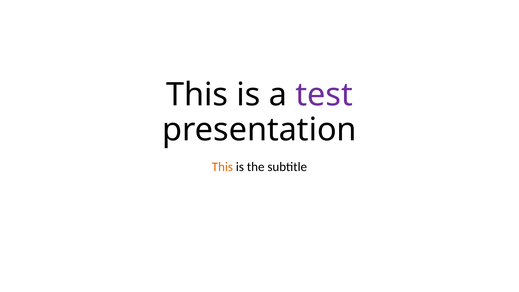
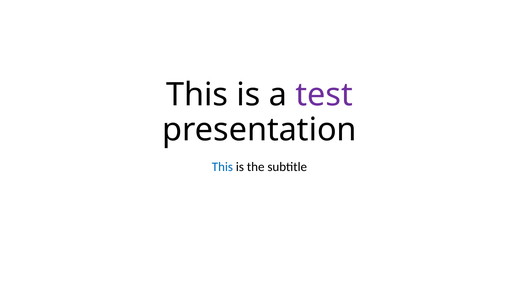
This at (222, 167) colour: orange -> blue
